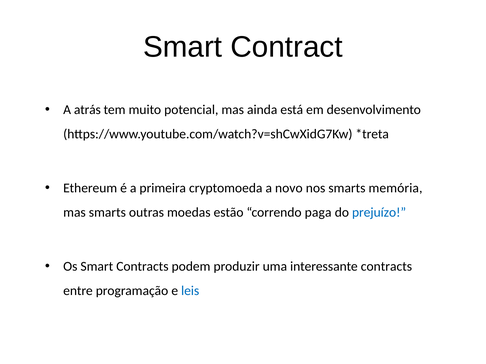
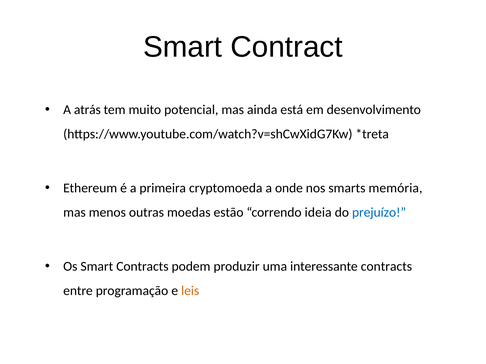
novo: novo -> onde
mas smarts: smarts -> menos
paga: paga -> ideia
leis colour: blue -> orange
